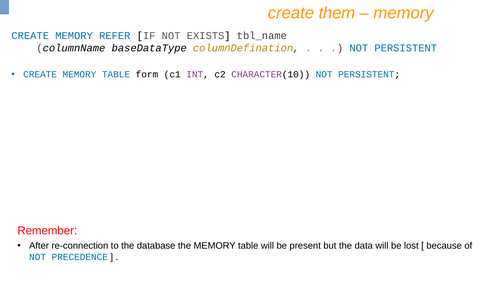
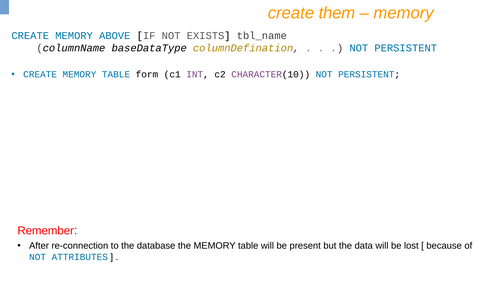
REFER: REFER -> ABOVE
PRECEDENCE: PRECEDENCE -> ATTRIBUTES
